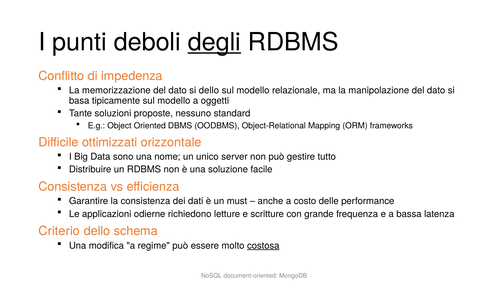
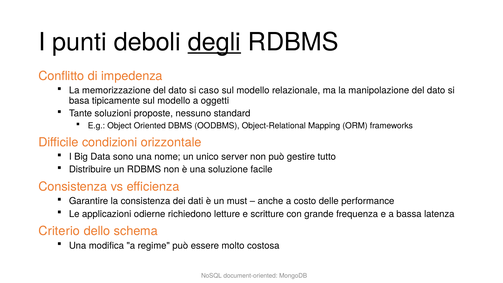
si dello: dello -> caso
ottimizzati: ottimizzati -> condizioni
costosa underline: present -> none
